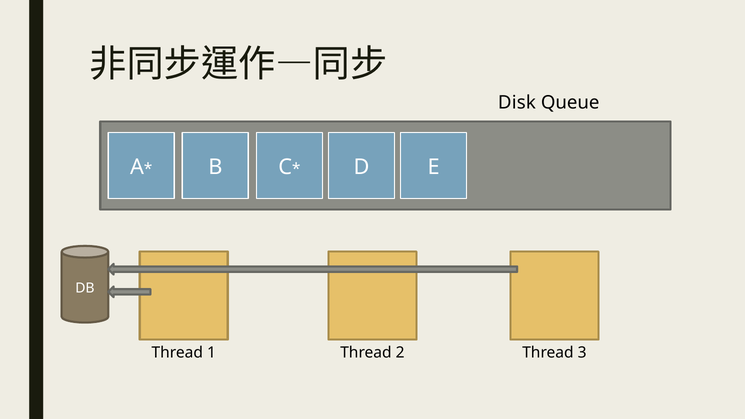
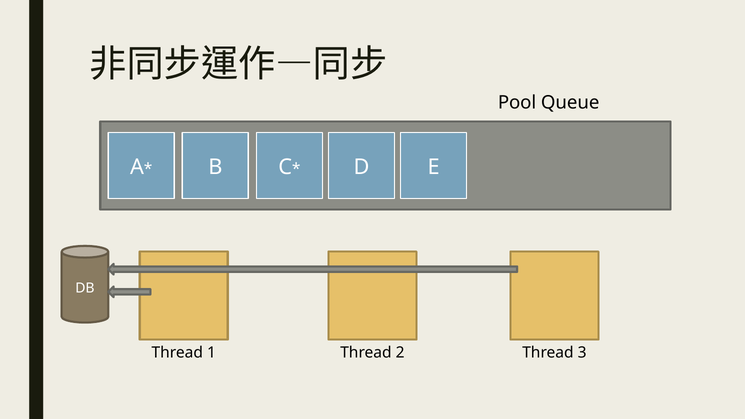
Disk: Disk -> Pool
